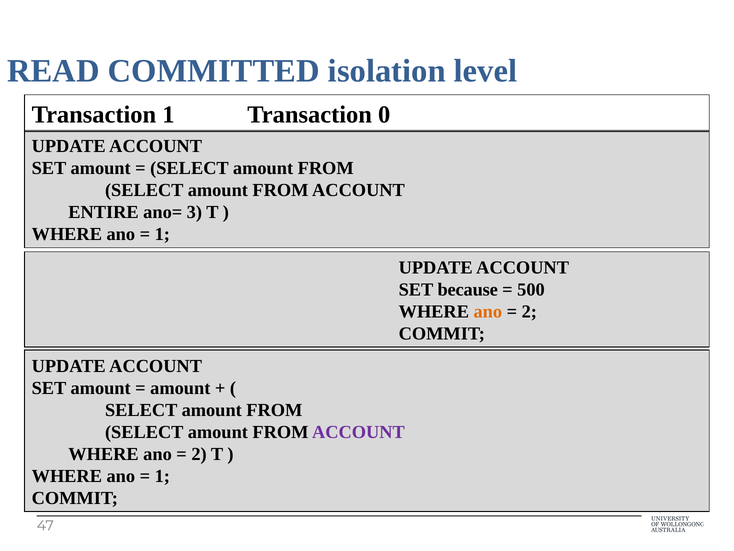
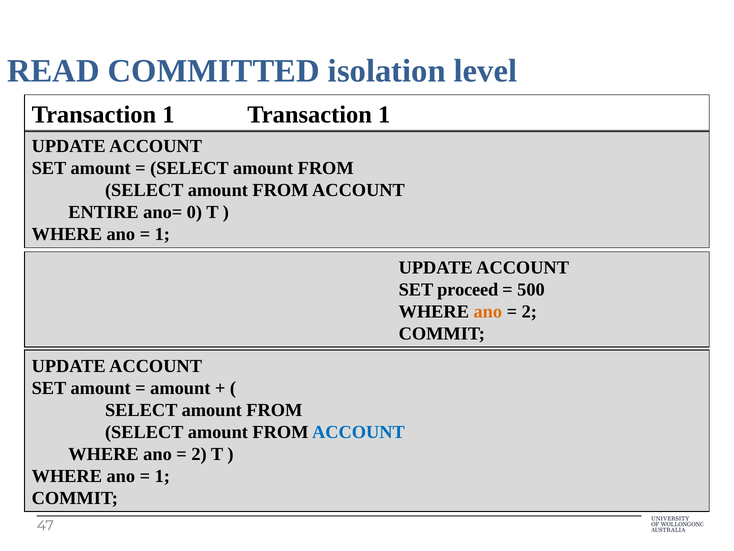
1 Transaction 0: 0 -> 1
3: 3 -> 0
because: because -> proceed
ACCOUNT at (358, 432) colour: purple -> blue
